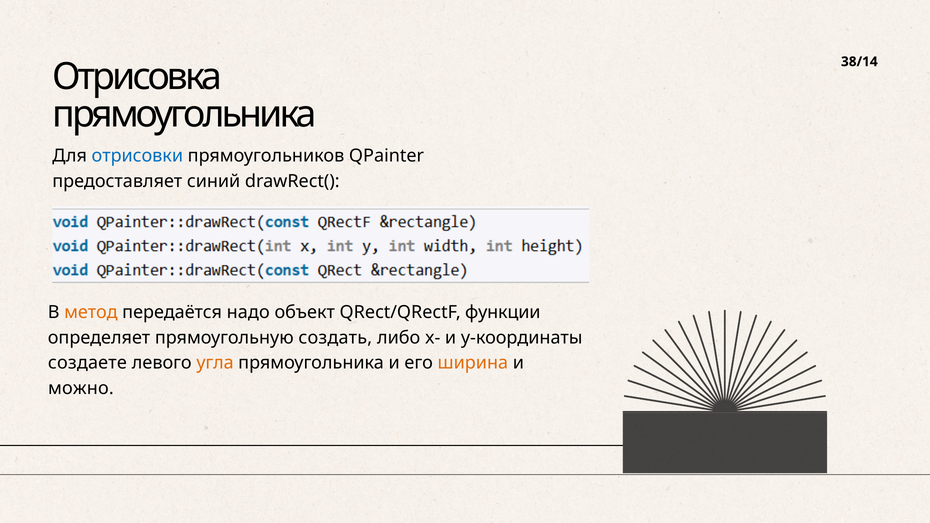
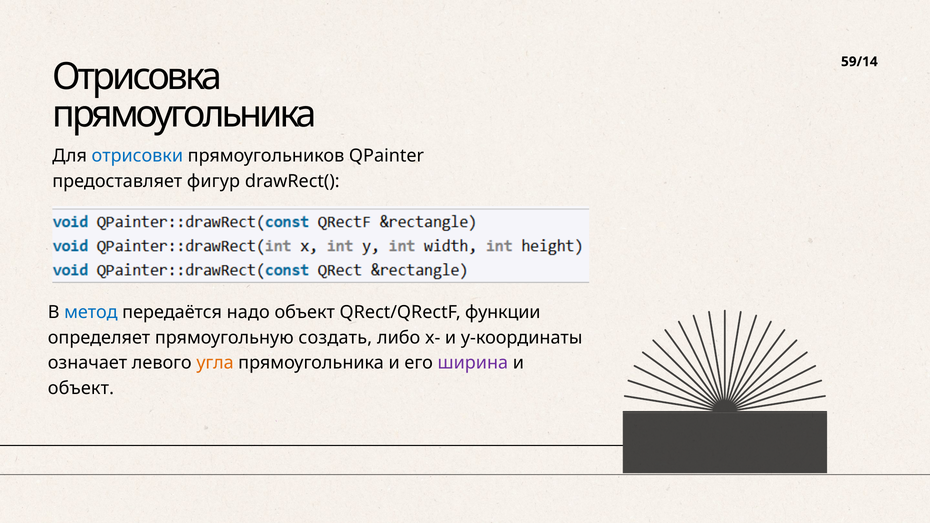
38/14: 38/14 -> 59/14
синий: синий -> фигур
метод colour: orange -> blue
создаете: создаете -> означает
ширина colour: orange -> purple
можно at (81, 388): можно -> объект
